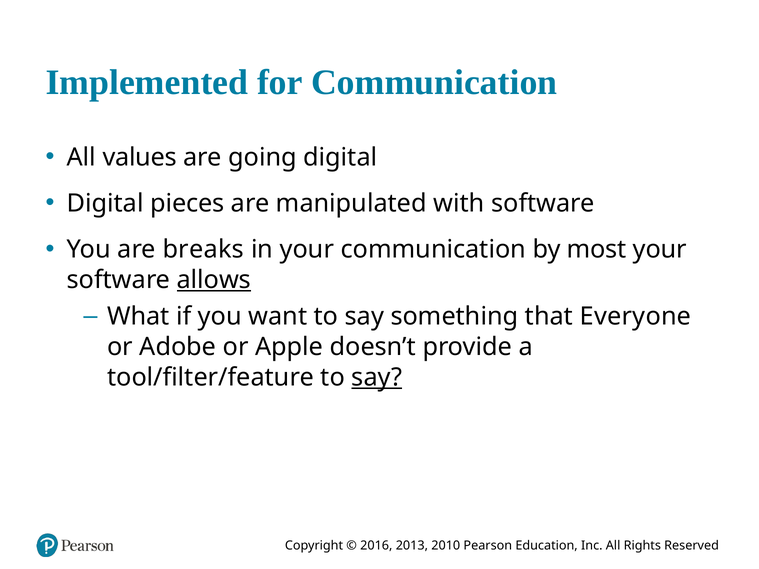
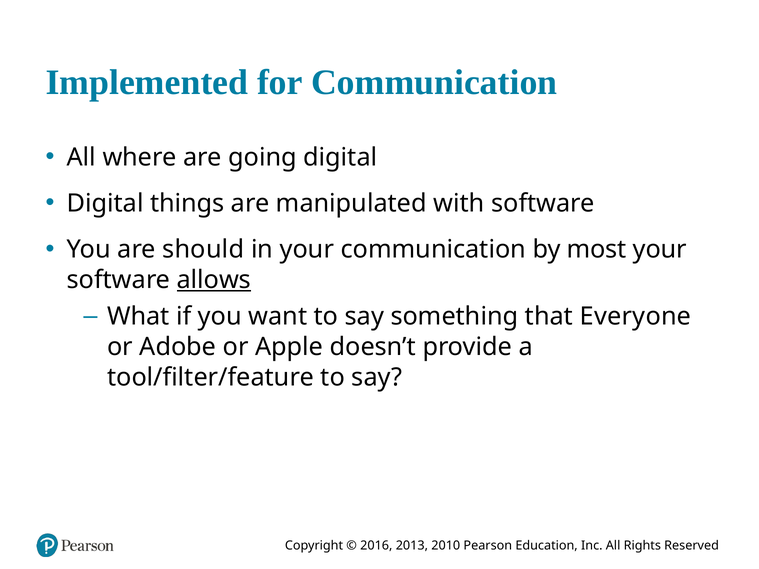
values: values -> where
pieces: pieces -> things
breaks: breaks -> should
say at (377, 377) underline: present -> none
